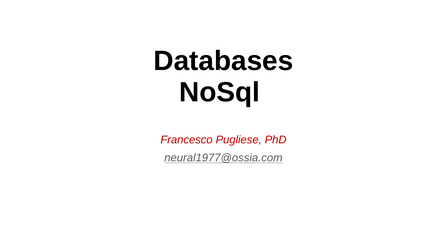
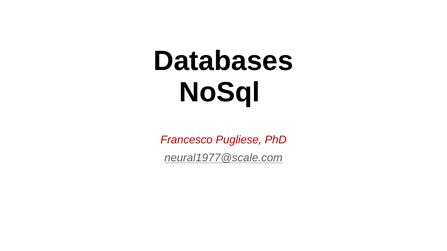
neural1977@ossia.com: neural1977@ossia.com -> neural1977@scale.com
